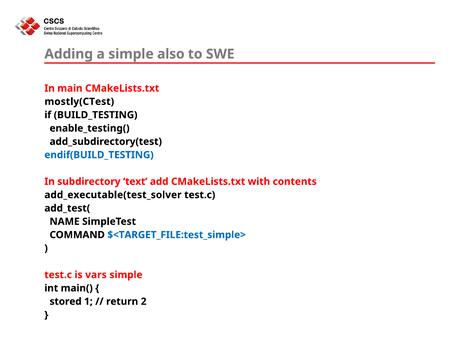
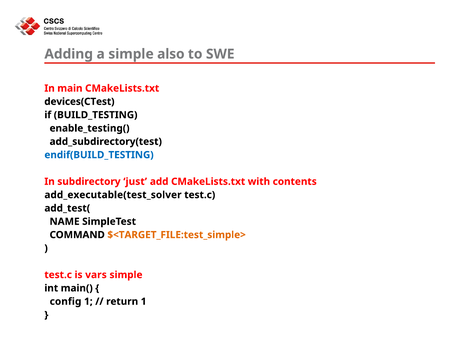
mostly(CTest: mostly(CTest -> devices(CTest
text: text -> just
$<TARGET_FILE:test_simple> colour: blue -> orange
stored: stored -> config
return 2: 2 -> 1
